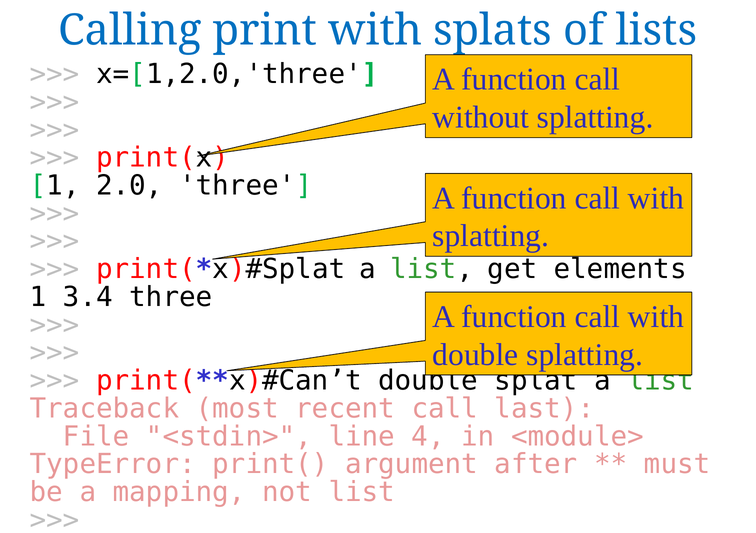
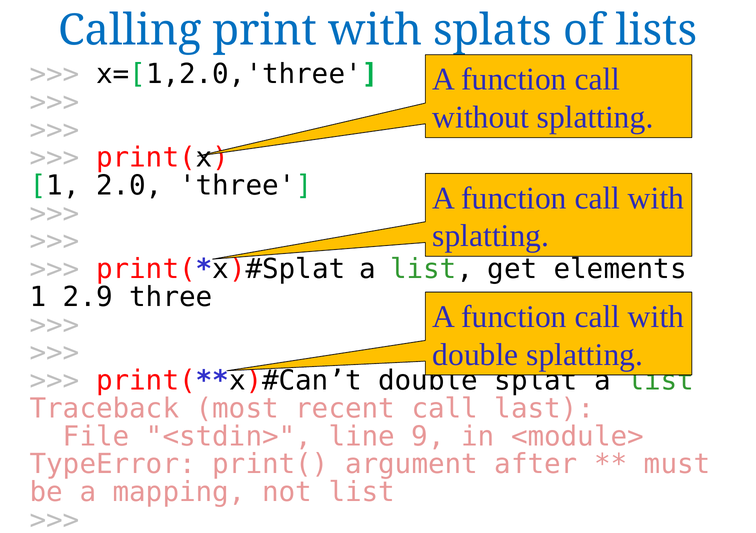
3.4: 3.4 -> 2.9
4: 4 -> 9
